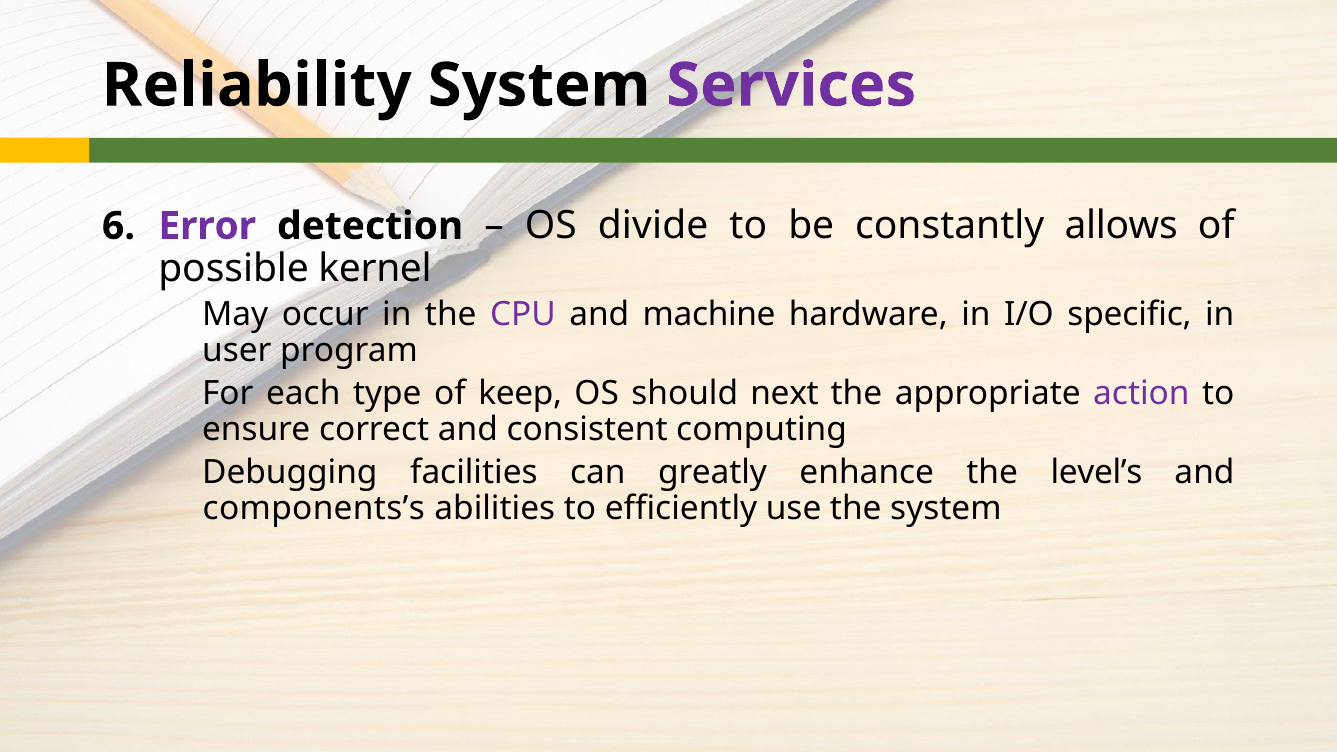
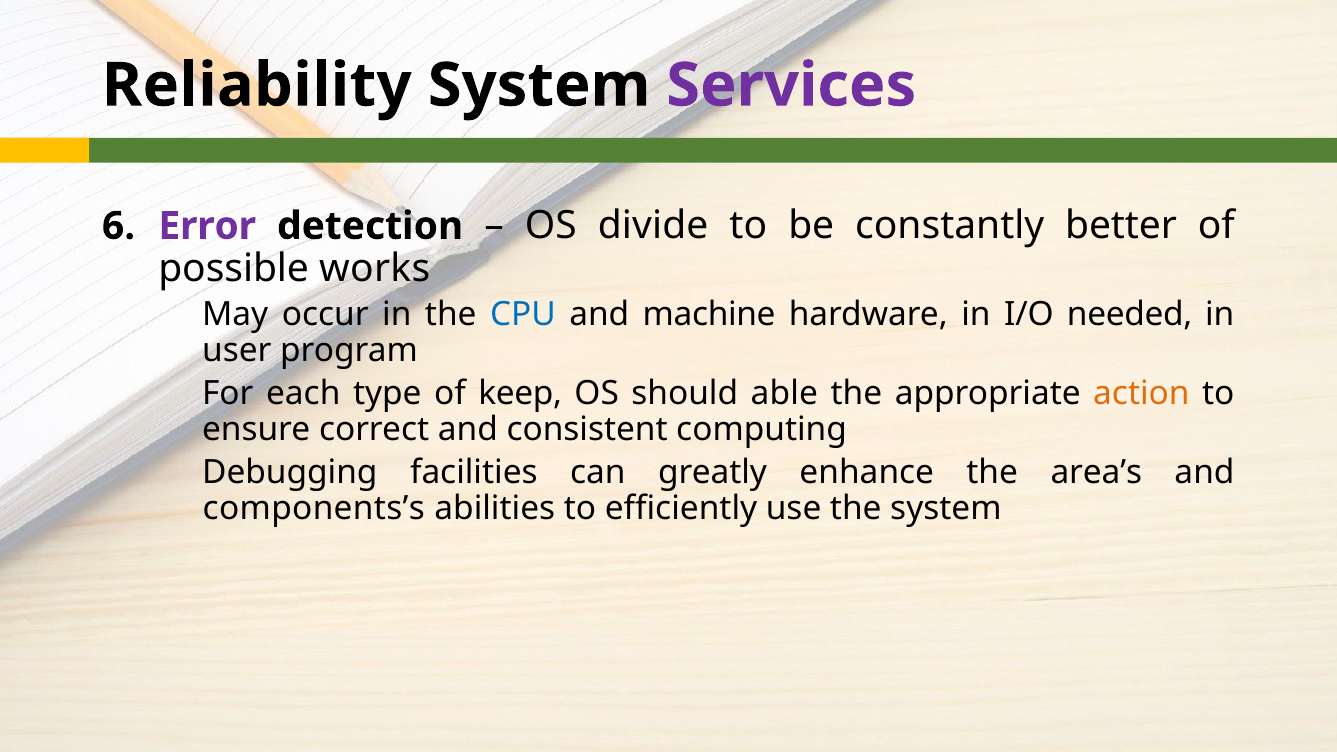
allows: allows -> better
kernel: kernel -> works
CPU colour: purple -> blue
specific: specific -> needed
next: next -> able
action colour: purple -> orange
level’s: level’s -> area’s
